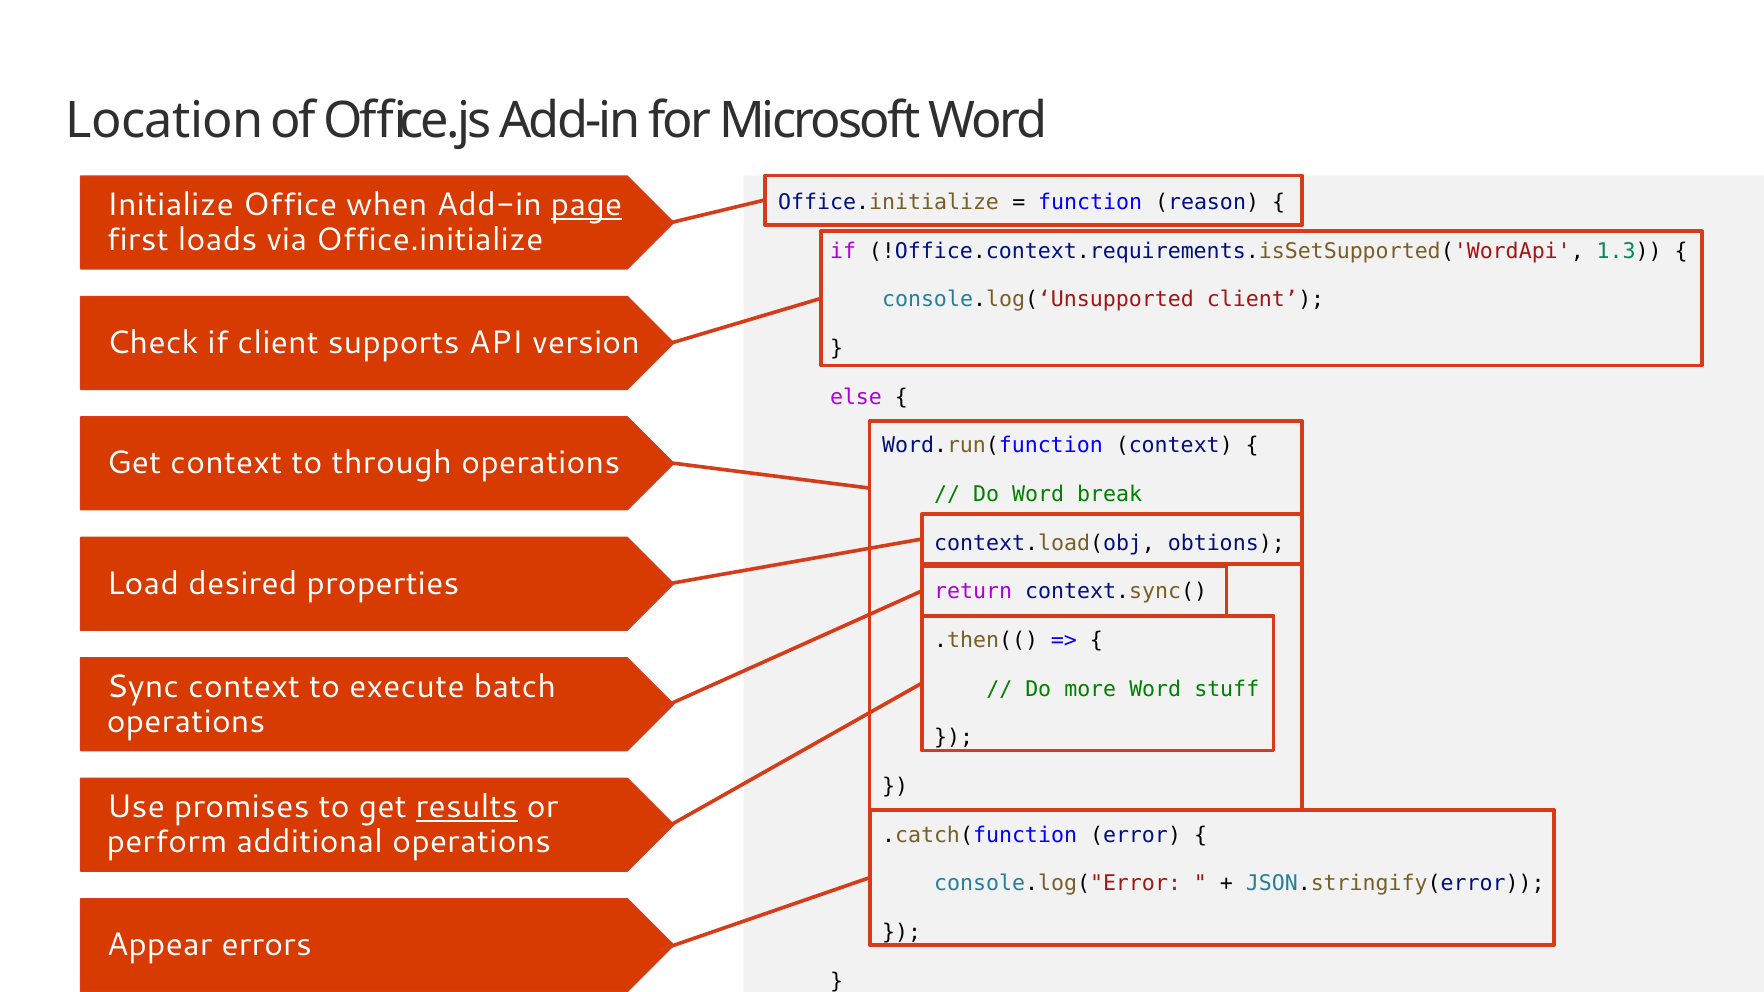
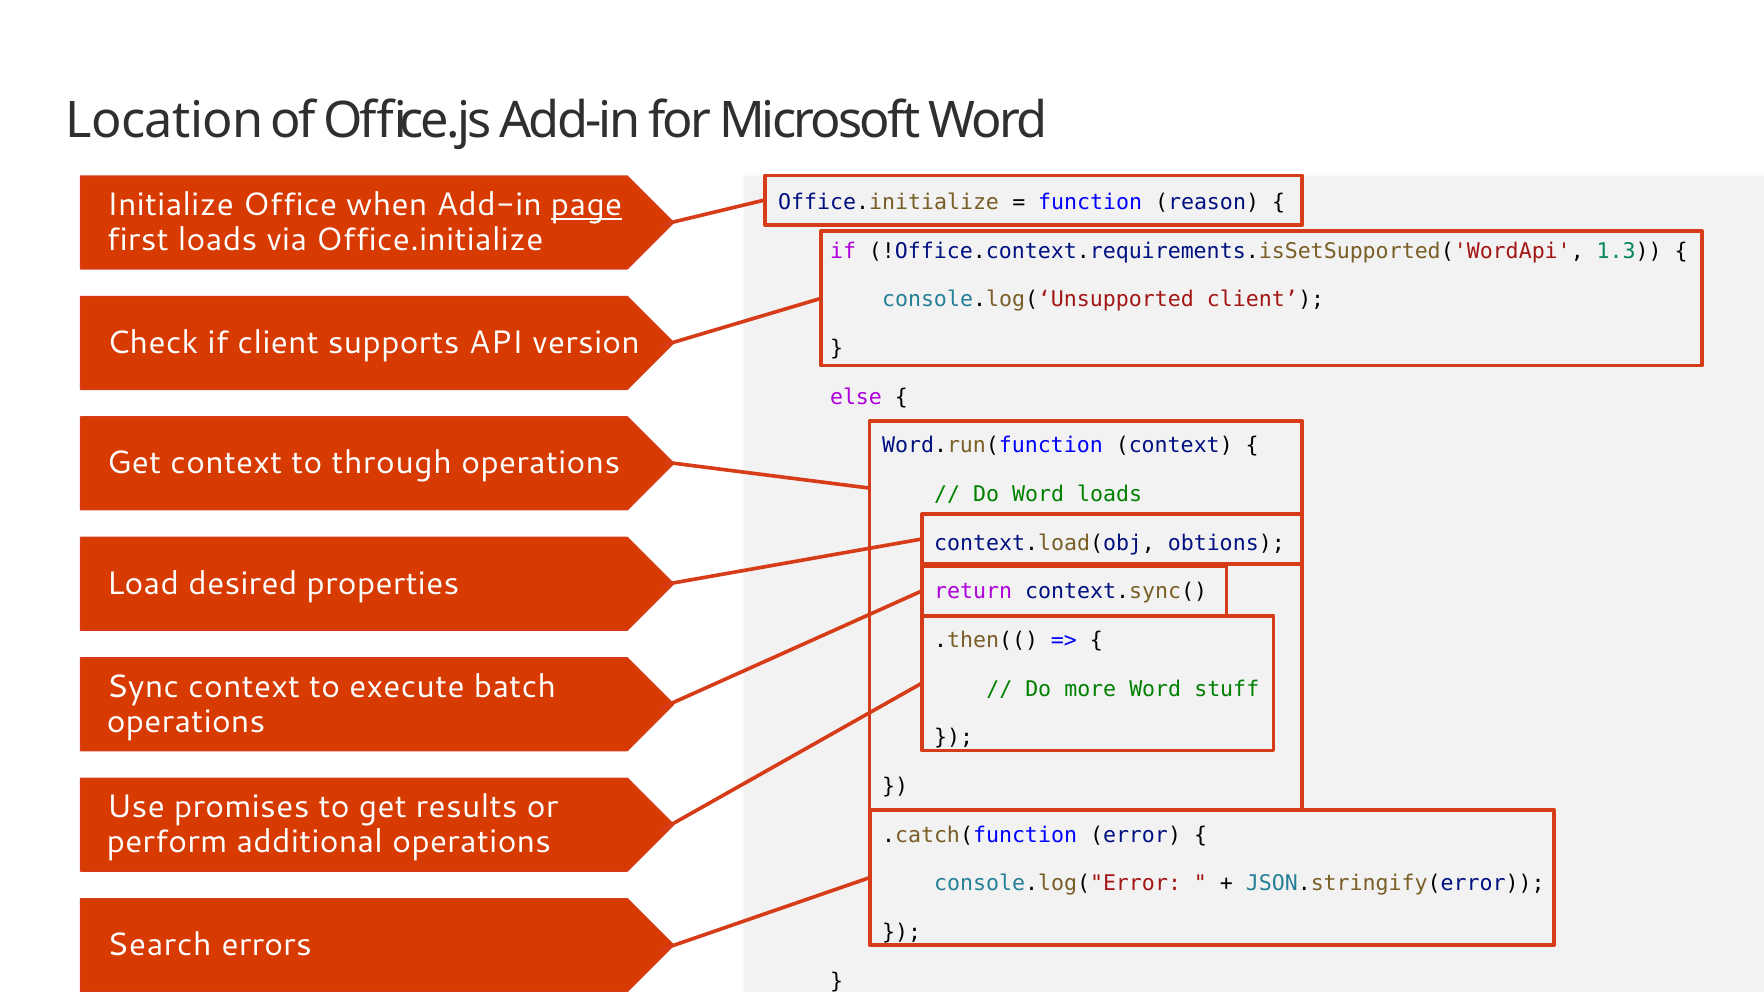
Word break: break -> loads
results underline: present -> none
Appear: Appear -> Search
